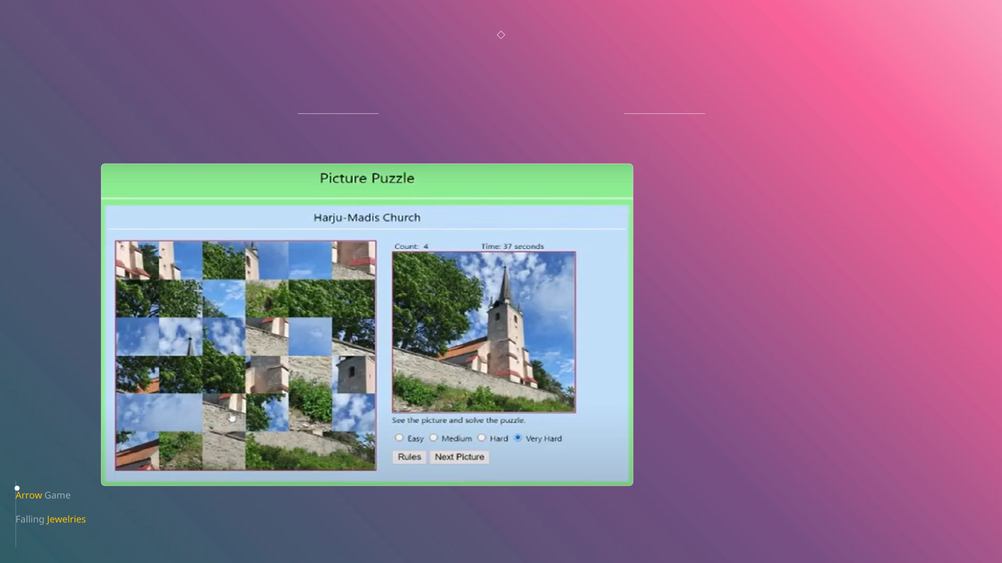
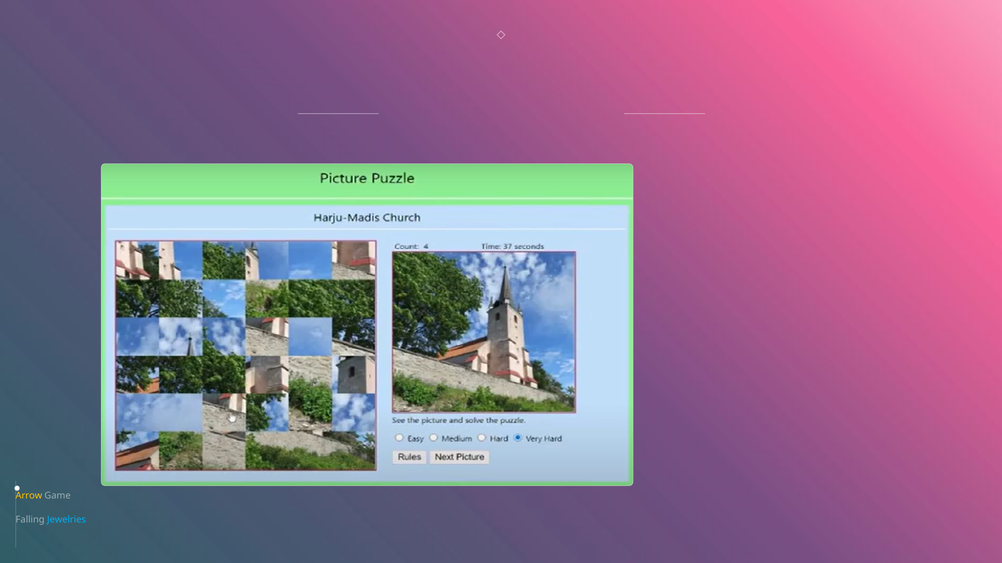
Jewelries colour: yellow -> light blue
